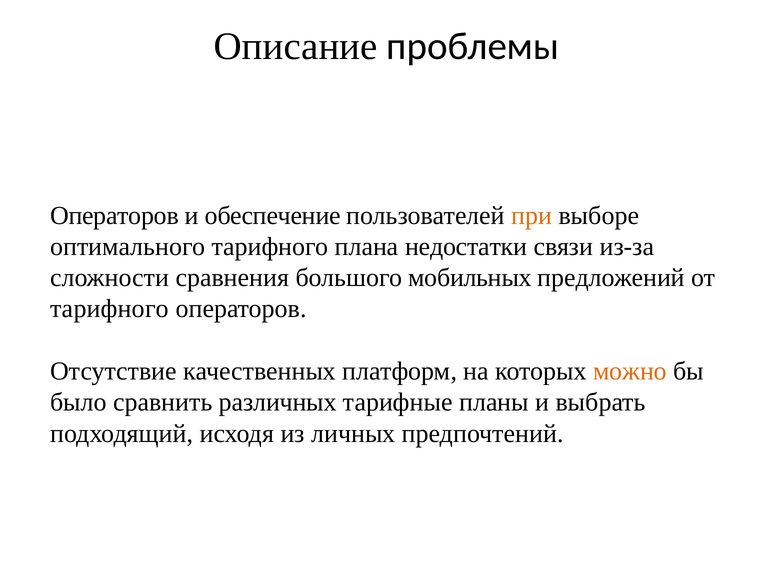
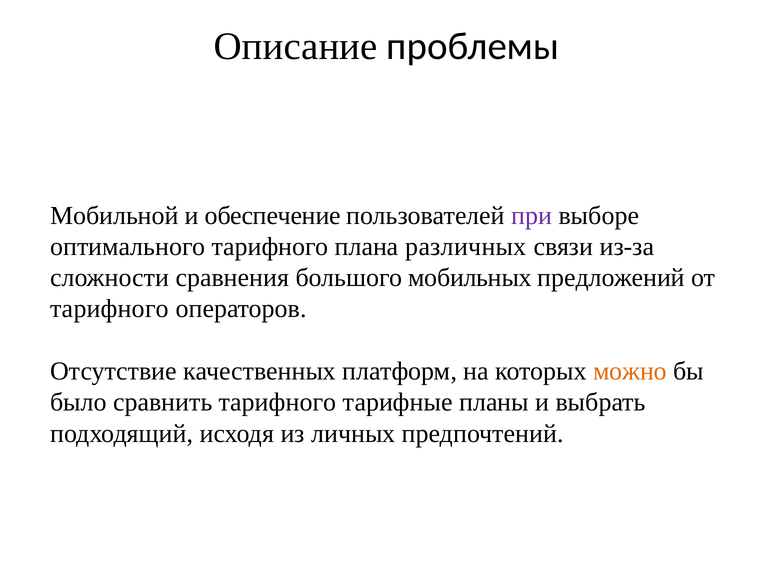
Операторов at (114, 216): Операторов -> Мобильной
при colour: orange -> purple
недостатки: недостатки -> различных
сравнить различных: различных -> тарифного
